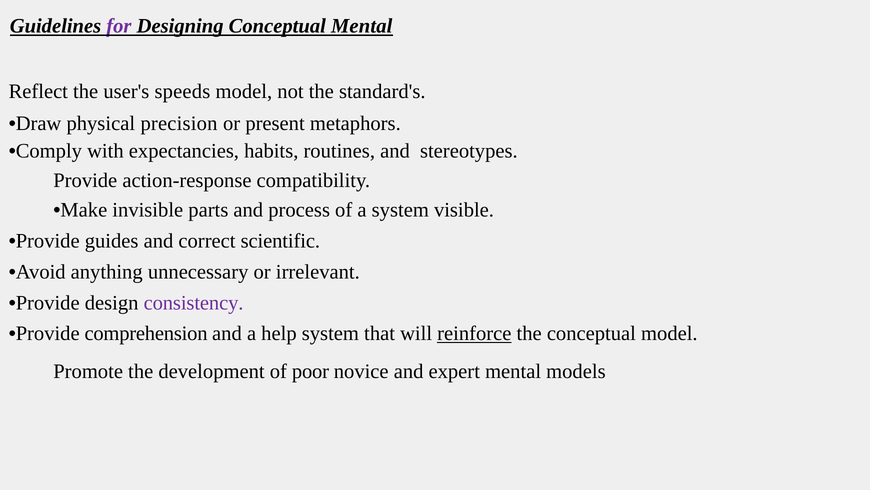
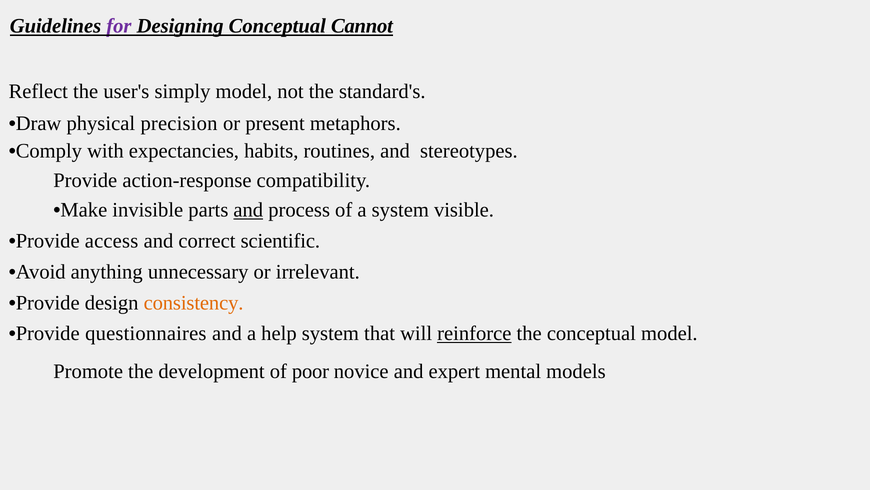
Conceptual Mental: Mental -> Cannot
speeds: speeds -> simply
and at (248, 210) underline: none -> present
guides: guides -> access
consistency colour: purple -> orange
comprehension: comprehension -> questionnaires
